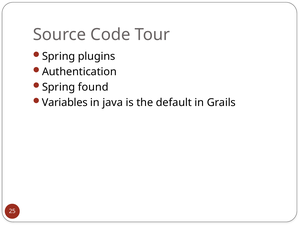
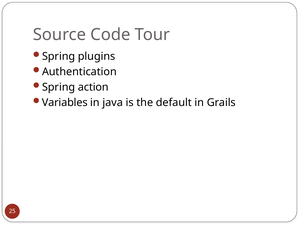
found: found -> action
